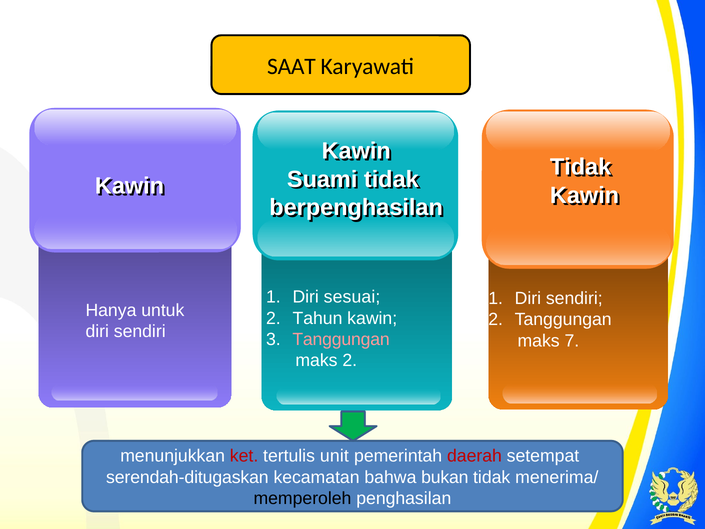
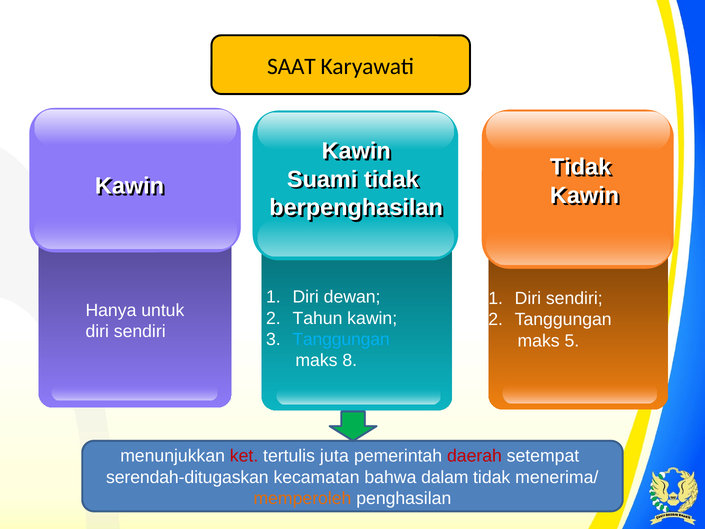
sesuai: sesuai -> dewan
Tanggungan at (341, 339) colour: pink -> light blue
7: 7 -> 5
maks 2: 2 -> 8
unit: unit -> juta
bukan: bukan -> dalam
memperoleh colour: black -> orange
